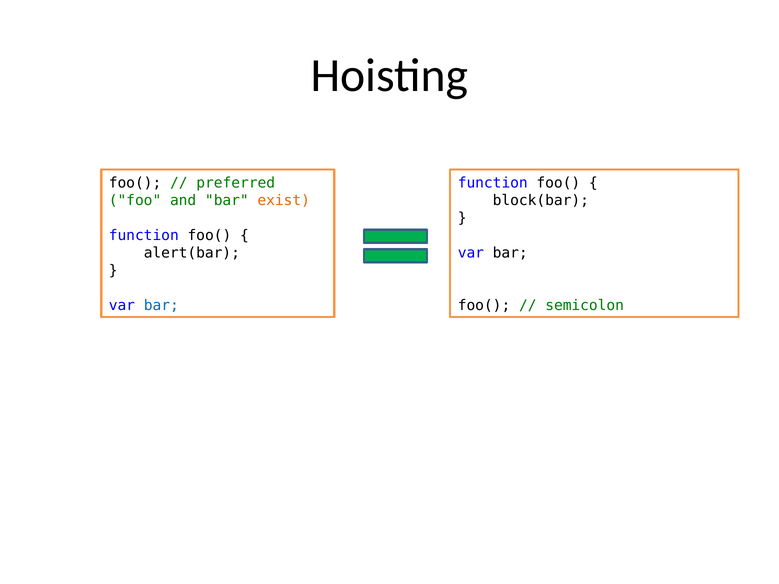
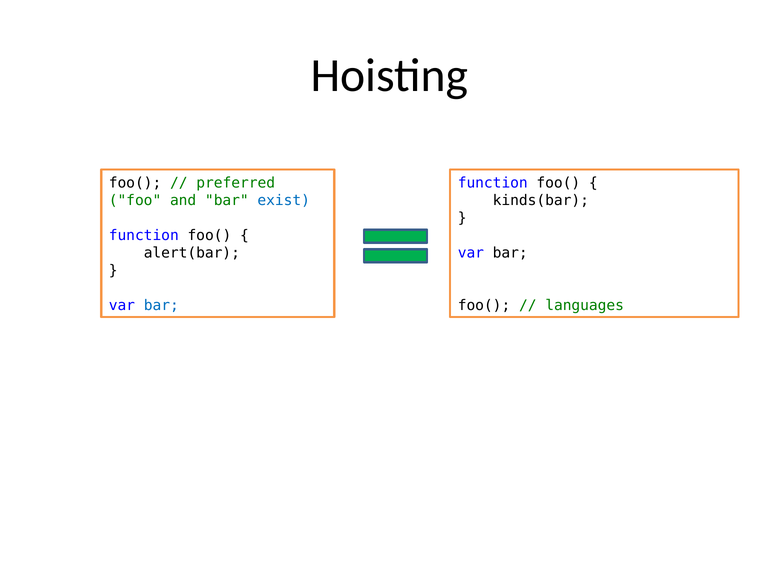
exist colour: orange -> blue
block(bar: block(bar -> kinds(bar
semicolon: semicolon -> languages
